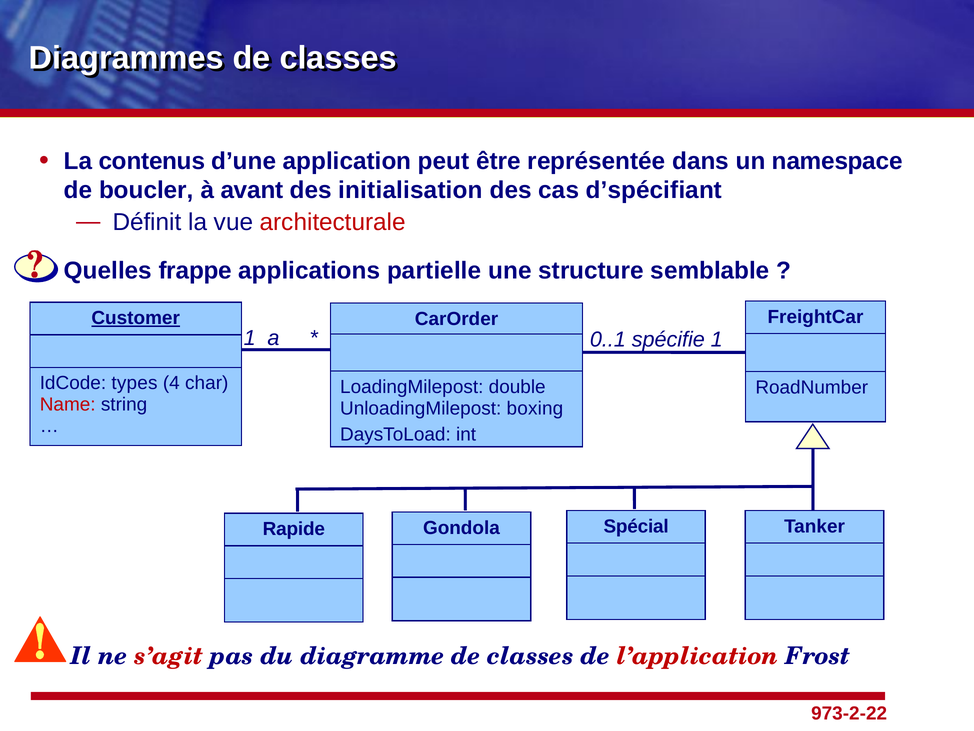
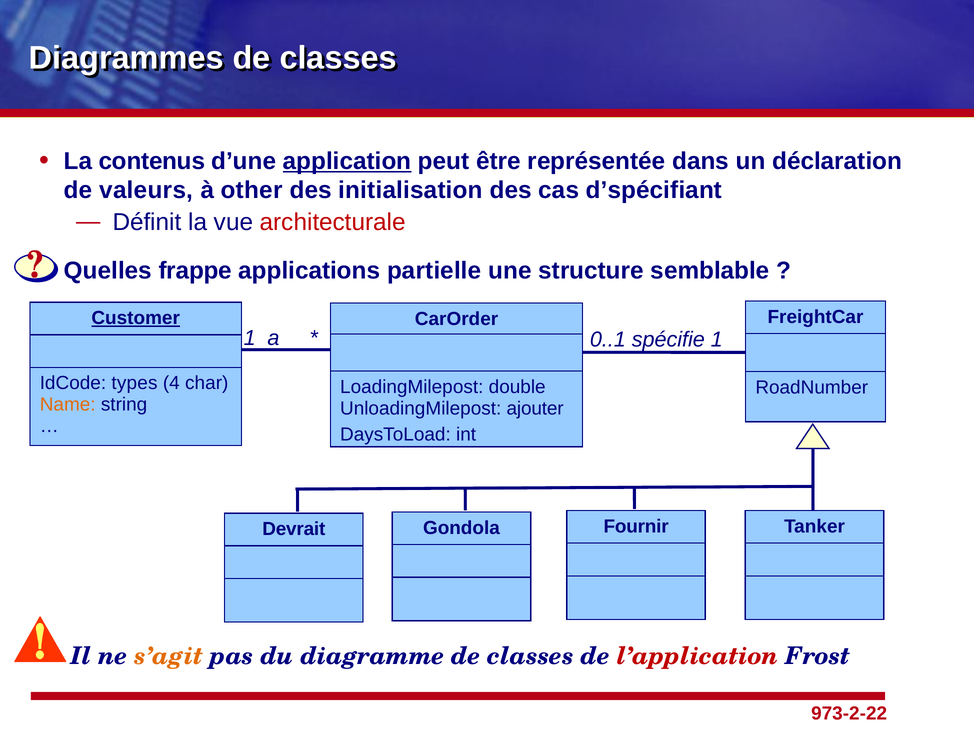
application underline: none -> present
namespace: namespace -> déclaration
boucler: boucler -> valeurs
avant: avant -> other
Name colour: red -> orange
boxing: boxing -> ajouter
Spécial: Spécial -> Fournir
Rapide: Rapide -> Devrait
s’agit colour: red -> orange
